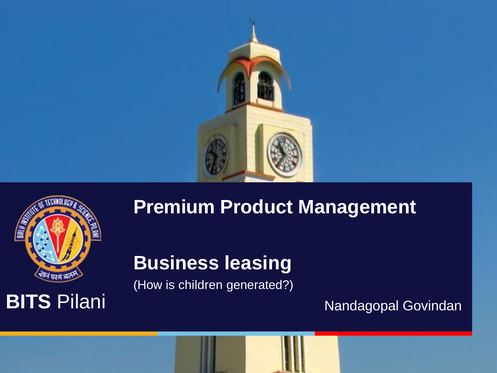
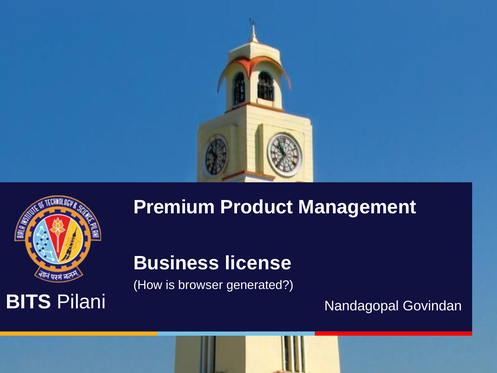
leasing: leasing -> license
children: children -> browser
